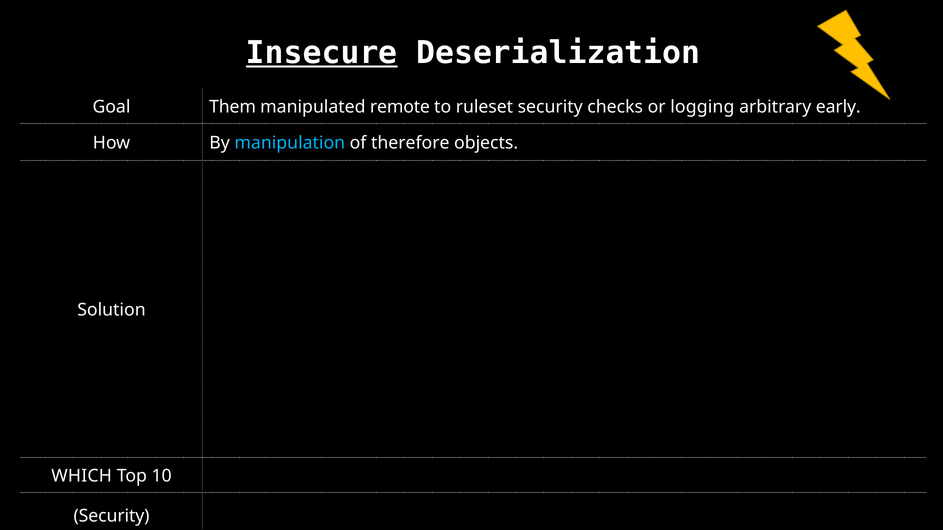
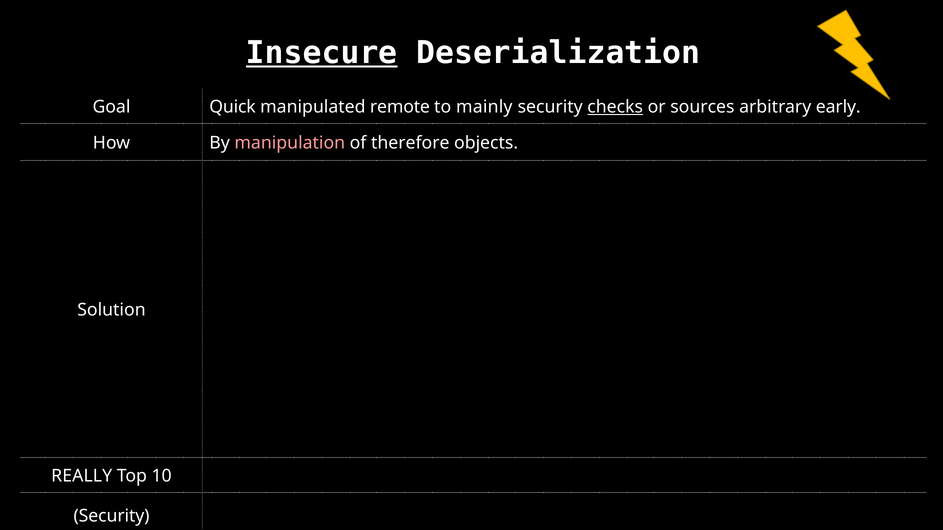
Them: Them -> Quick
ruleset: ruleset -> mainly
checks underline: none -> present
logging: logging -> sources
manipulation colour: light blue -> pink
WHICH: WHICH -> REALLY
